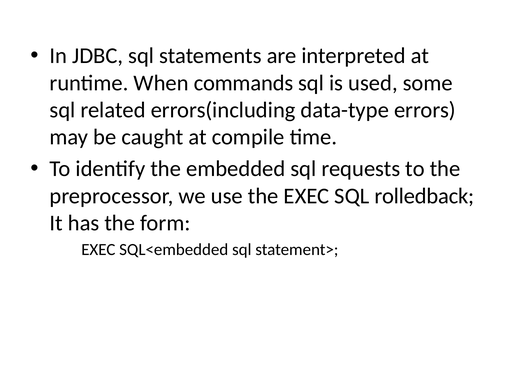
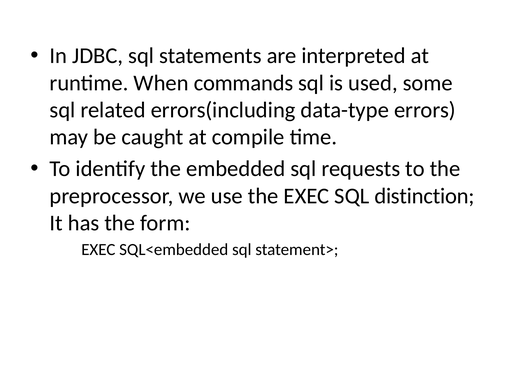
rolledback: rolledback -> distinction
